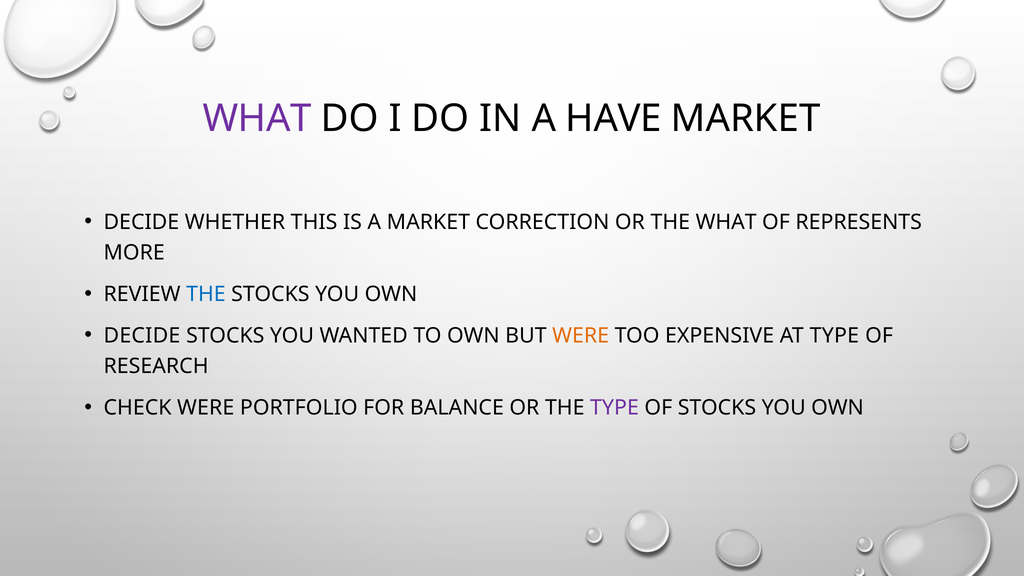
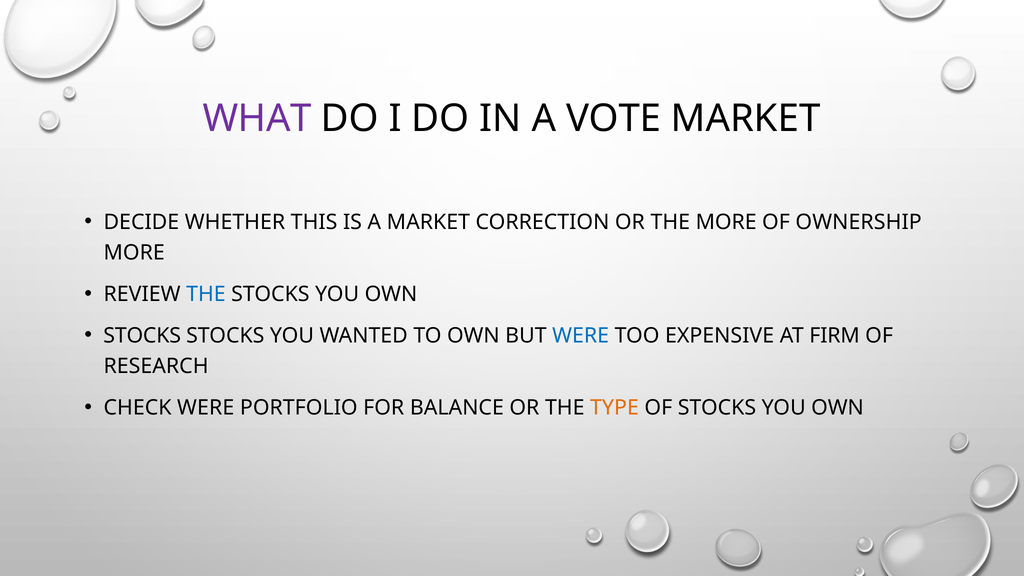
HAVE: HAVE -> VOTE
THE WHAT: WHAT -> MORE
REPRESENTS: REPRESENTS -> OWNERSHIP
DECIDE at (142, 336): DECIDE -> STOCKS
WERE at (581, 336) colour: orange -> blue
AT TYPE: TYPE -> FIRM
TYPE at (614, 408) colour: purple -> orange
